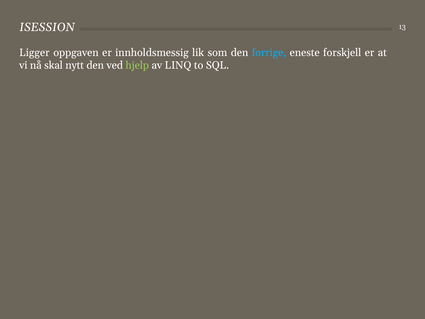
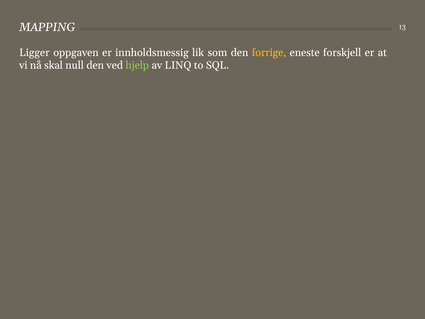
ISESSION: ISESSION -> MAPPING
forrige colour: light blue -> yellow
nytt: nytt -> null
